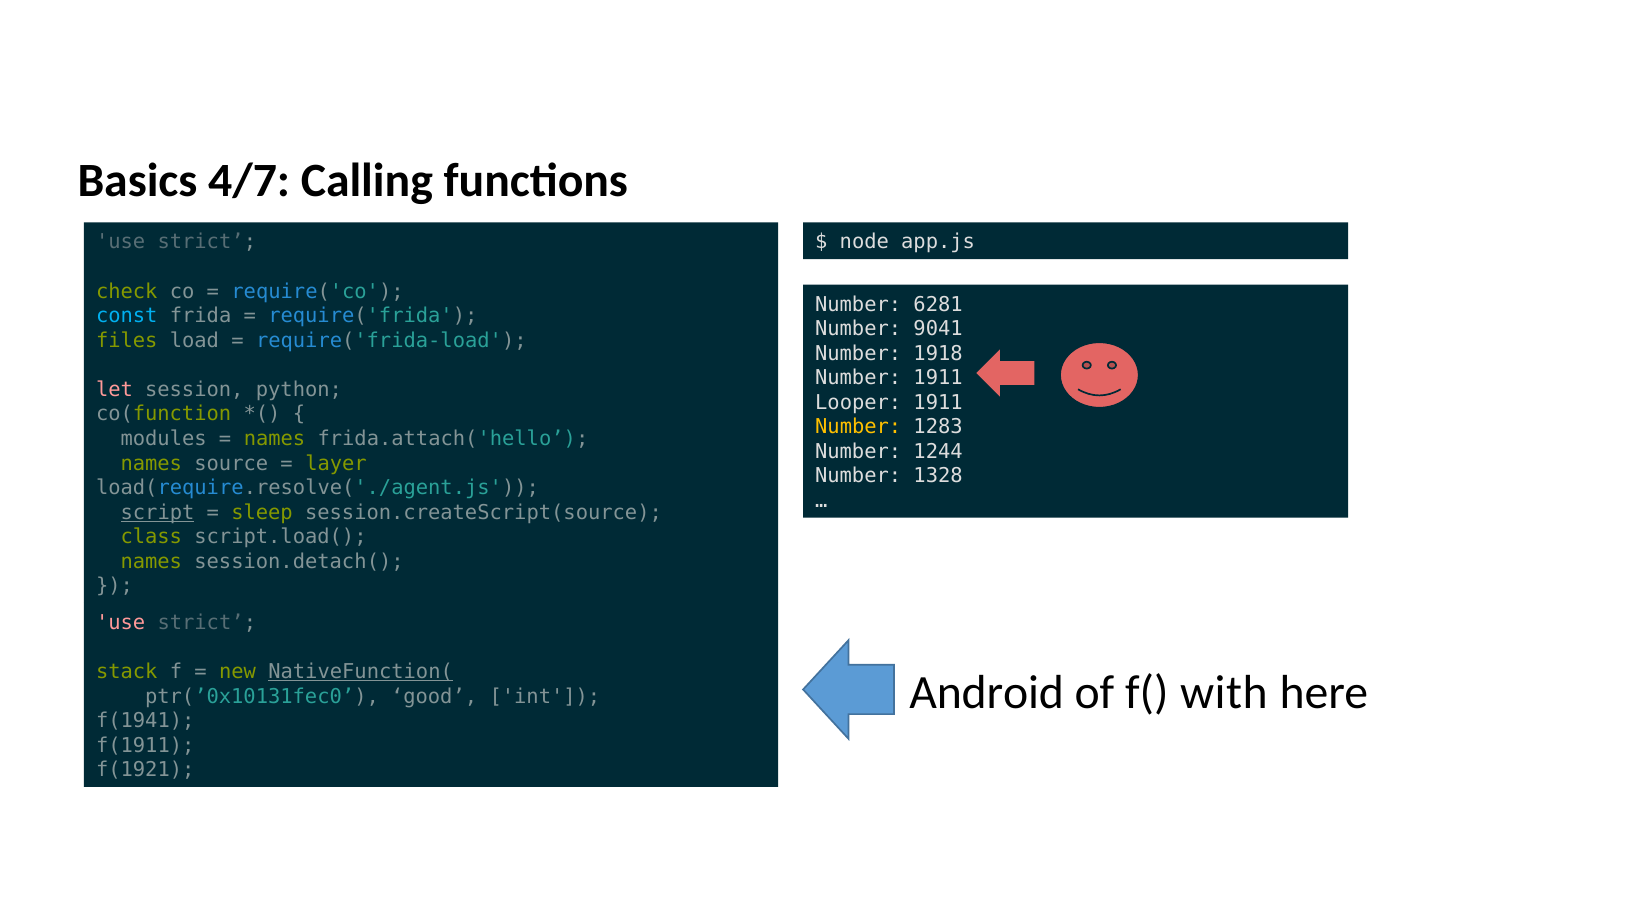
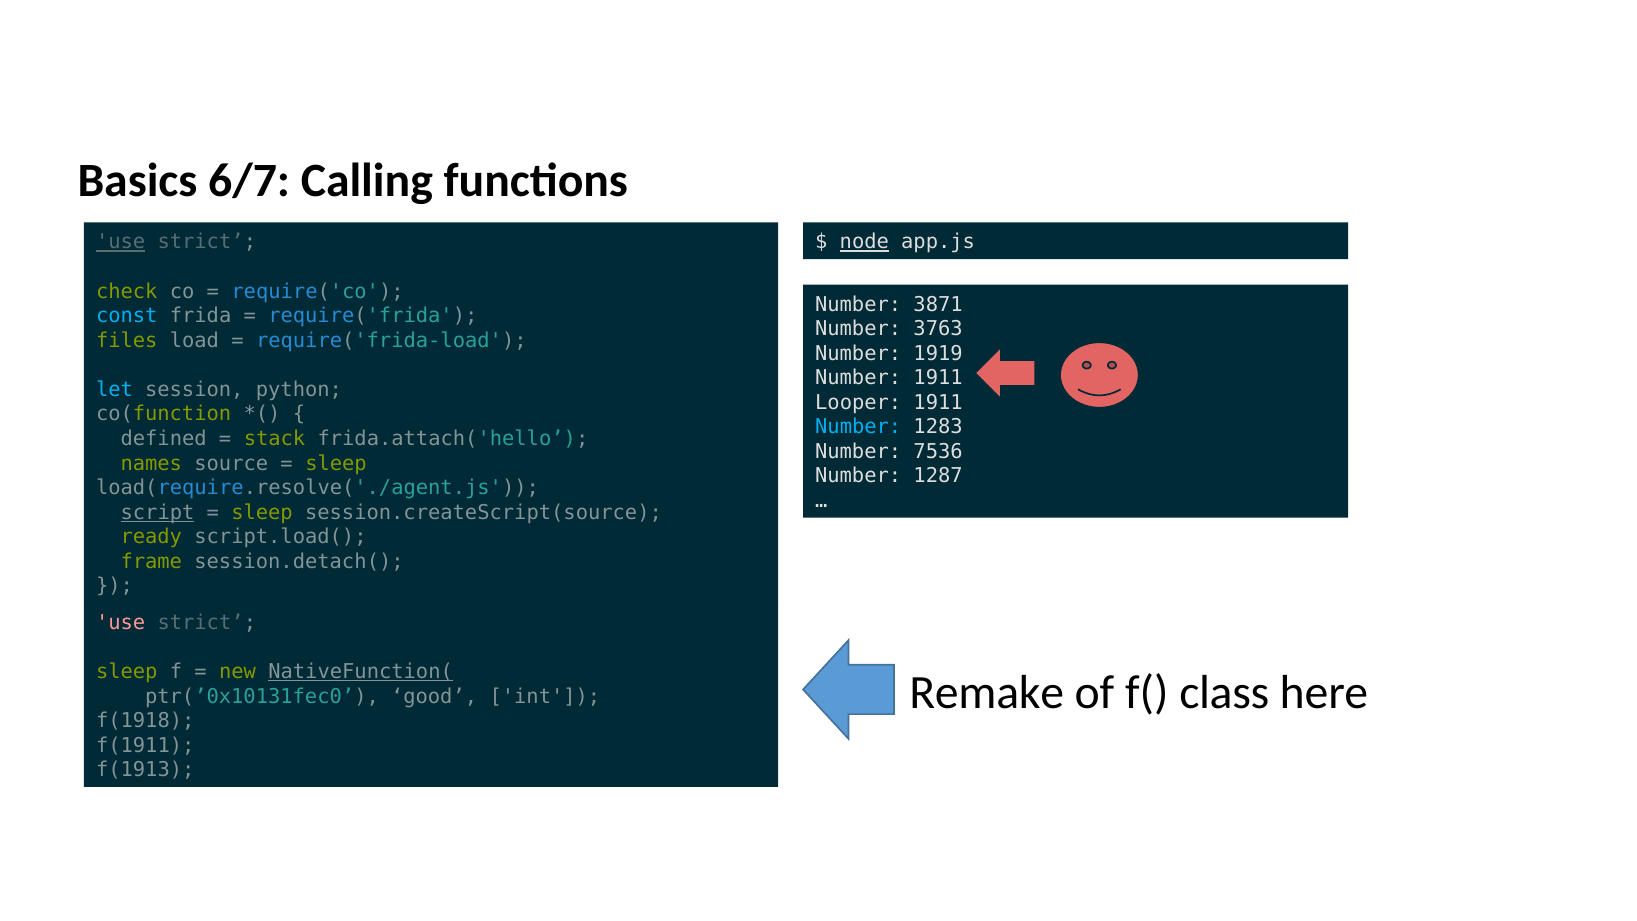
4/7: 4/7 -> 6/7
use at (121, 242) underline: none -> present
node underline: none -> present
6281: 6281 -> 3871
9041: 9041 -> 3763
1918: 1918 -> 1919
let colour: pink -> light blue
Number at (858, 427) colour: yellow -> light blue
modules: modules -> defined
names at (274, 439): names -> stack
1244: 1244 -> 7536
layer at (336, 463): layer -> sleep
1328: 1328 -> 1287
class: class -> ready
names at (151, 561): names -> frame
stack at (127, 672): stack -> sleep
Android: Android -> Remake
with: with -> class
f(1941: f(1941 -> f(1918
f(1921: f(1921 -> f(1913
